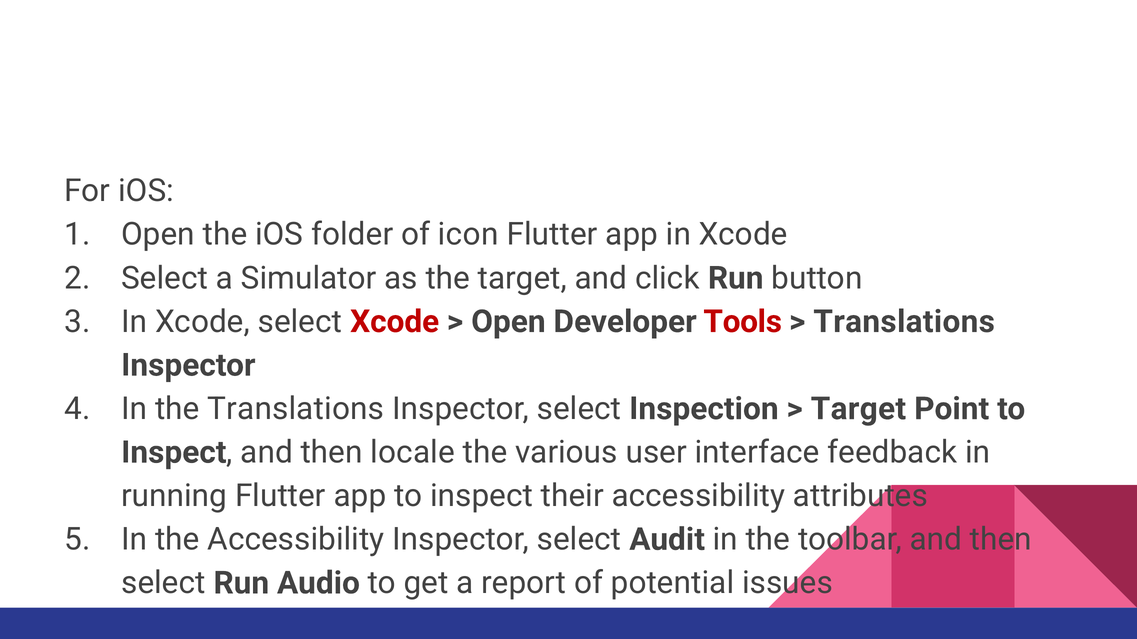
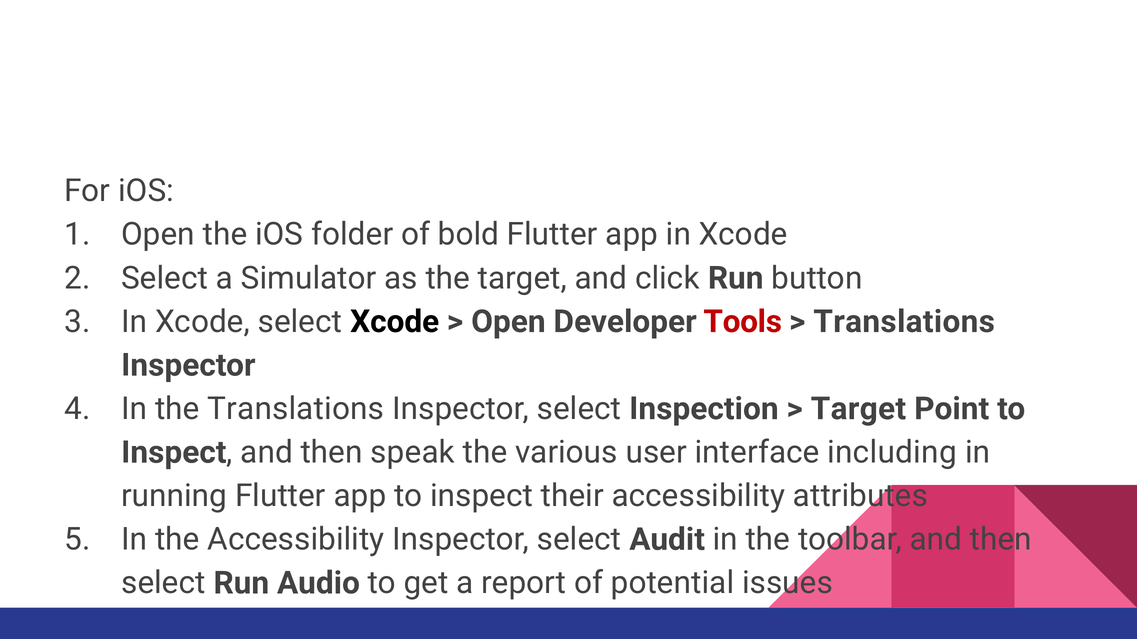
icon: icon -> bold
Xcode at (395, 322) colour: red -> black
locale: locale -> speak
feedback: feedback -> including
